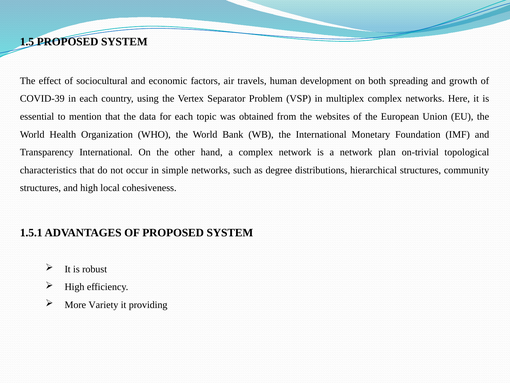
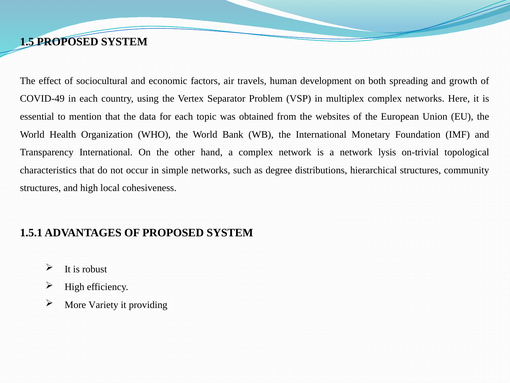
COVID-39: COVID-39 -> COVID-49
plan: plan -> lysis
